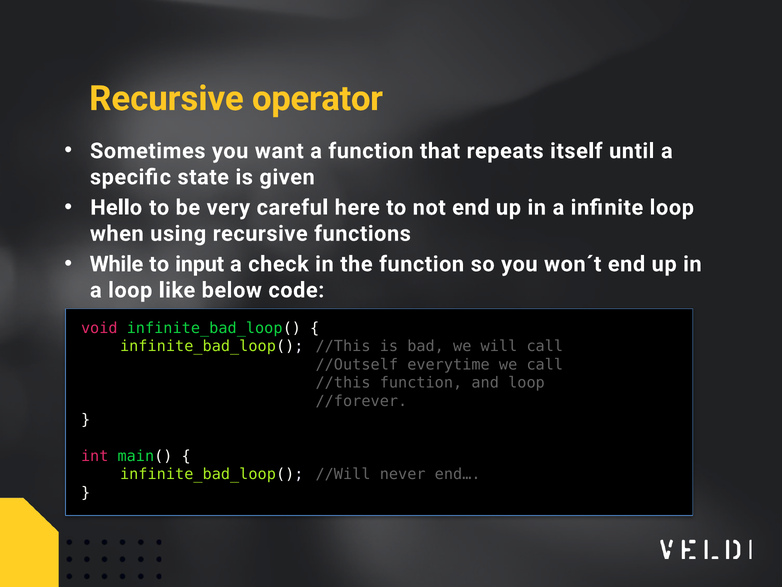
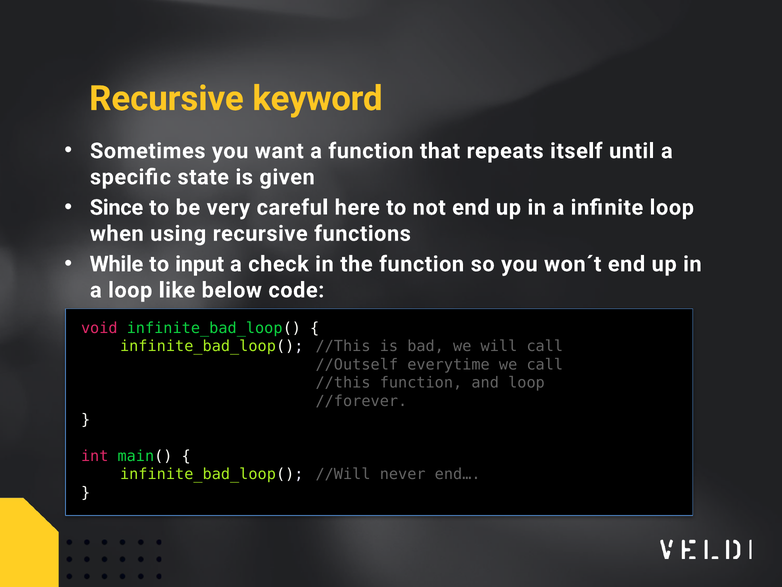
operator: operator -> keyword
Hello: Hello -> Since
